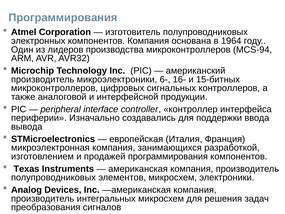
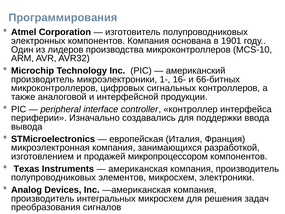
1964: 1964 -> 1901
MCS-94: MCS-94 -> MCS-10
6-: 6- -> 1-
15-битных: 15-битных -> 66-битных
продажей программирования: программирования -> микропроцессором
